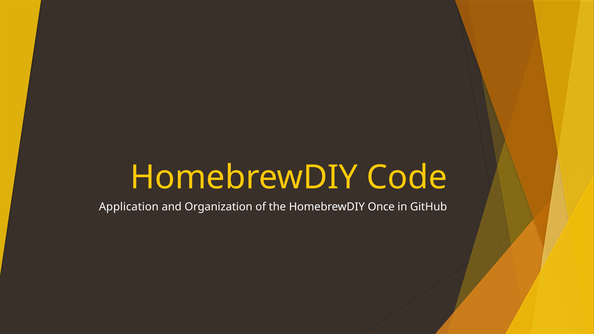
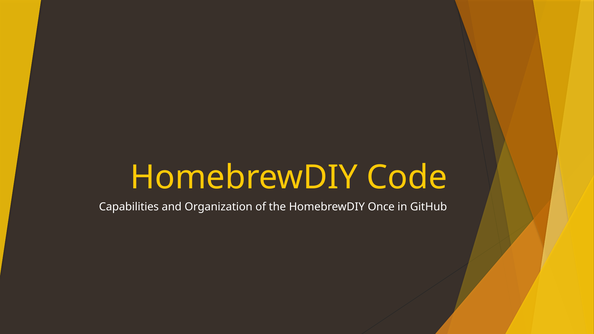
Application: Application -> Capabilities
